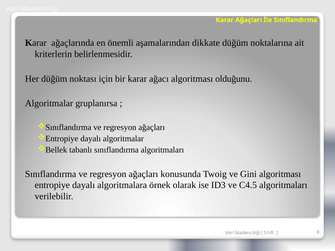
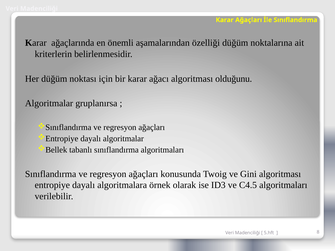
dikkate: dikkate -> özelliği
